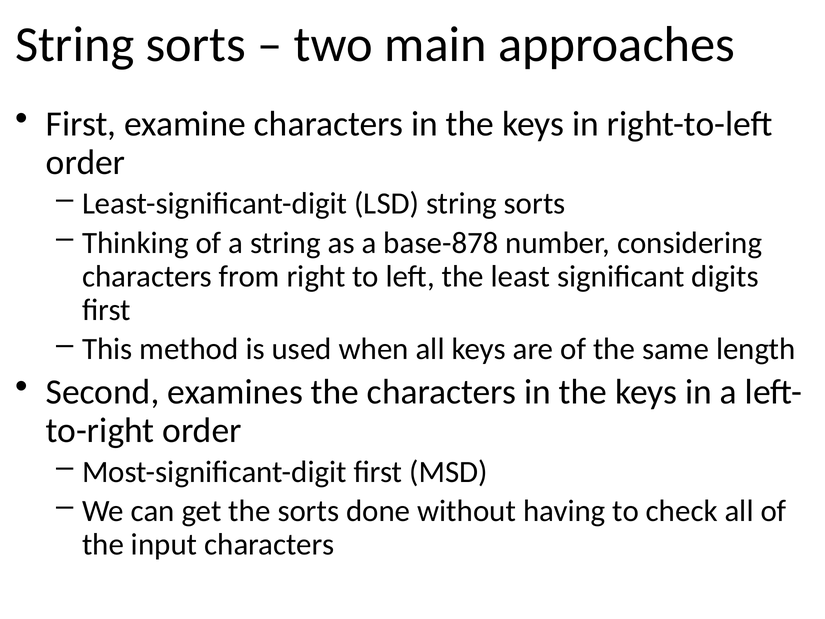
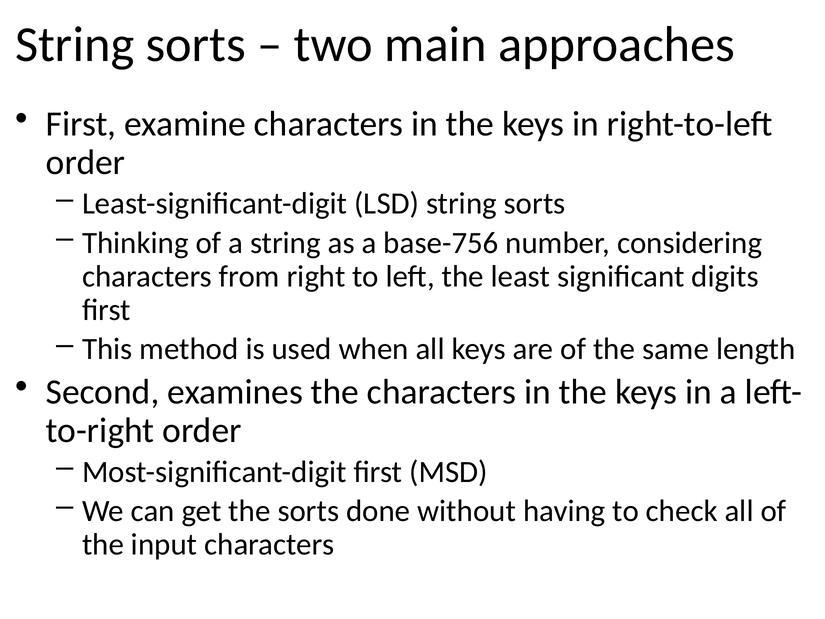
base-878: base-878 -> base-756
